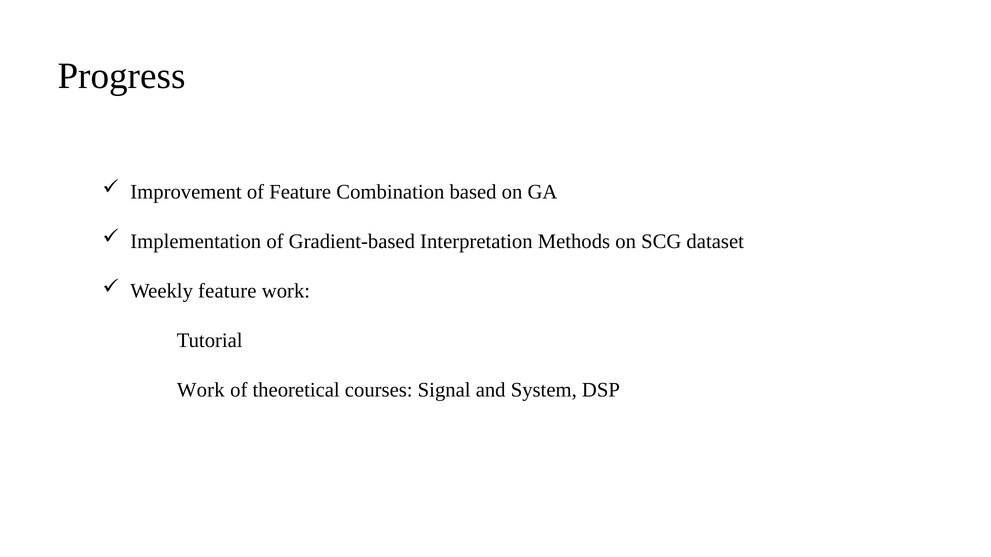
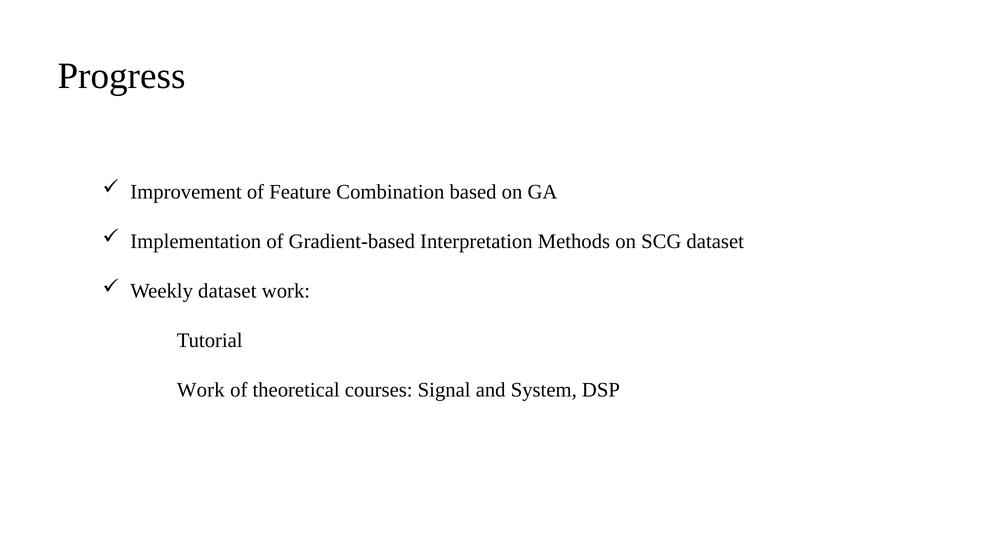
Weekly feature: feature -> dataset
